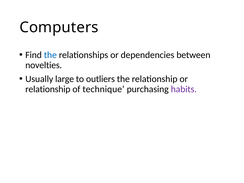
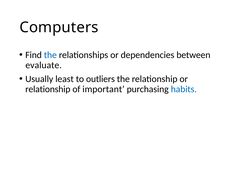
novelties: novelties -> evaluate
large: large -> least
technique: technique -> important
habits colour: purple -> blue
